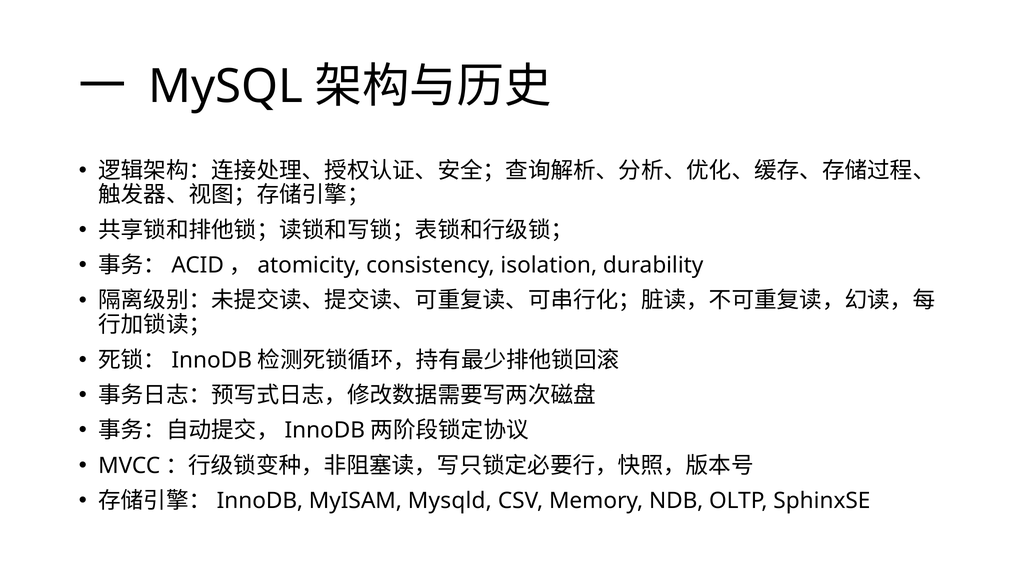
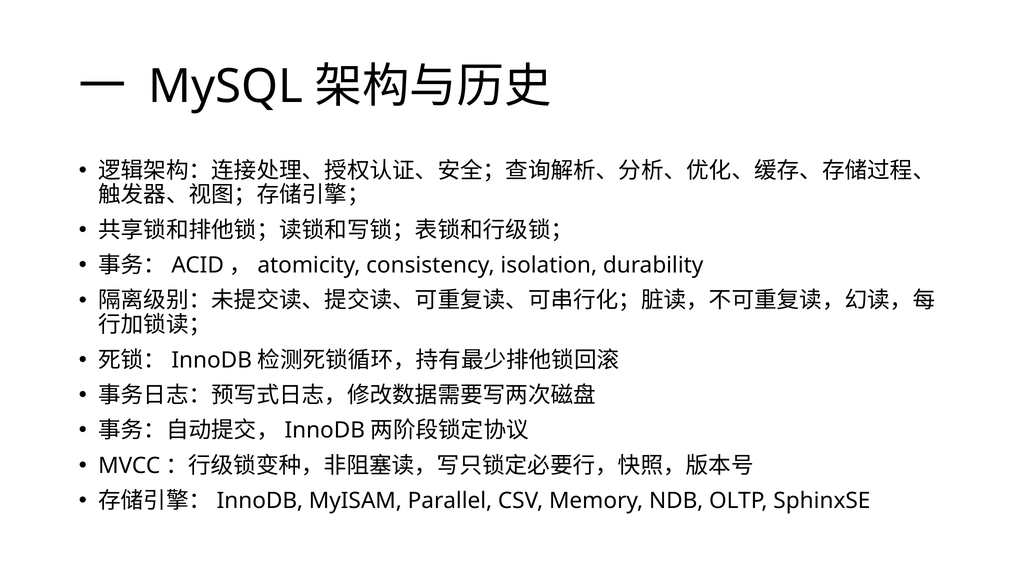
Mysqld: Mysqld -> Parallel
